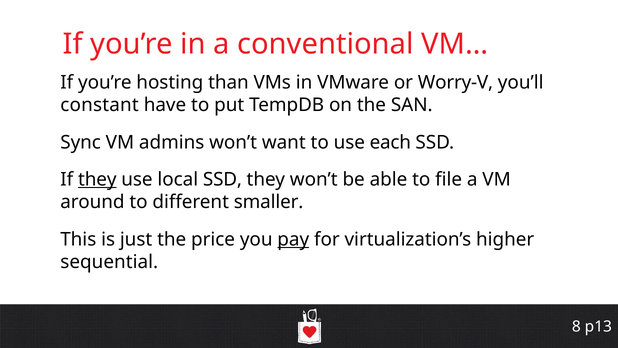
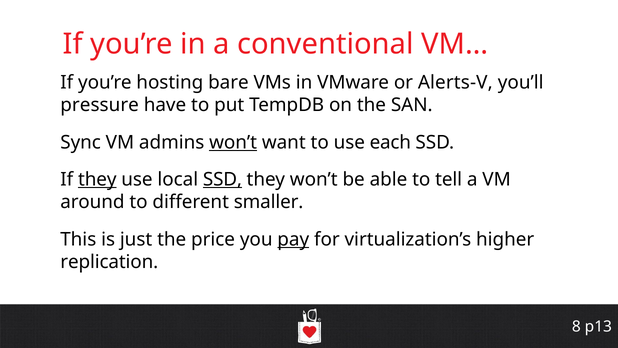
than: than -> bare
Worry-V: Worry-V -> Alerts-V
constant: constant -> pressure
won’t at (233, 142) underline: none -> present
SSD at (222, 179) underline: none -> present
file: file -> tell
sequential: sequential -> replication
